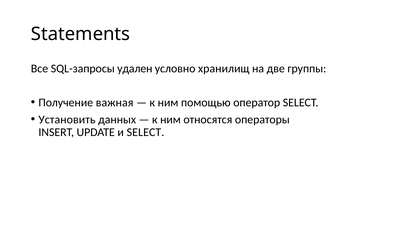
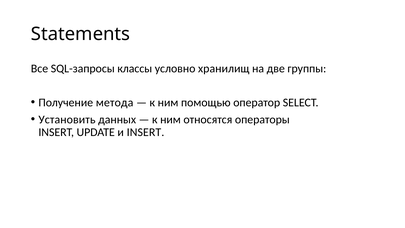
удален: удален -> классы
важная: важная -> метода
и SELECT: SELECT -> INSERT
